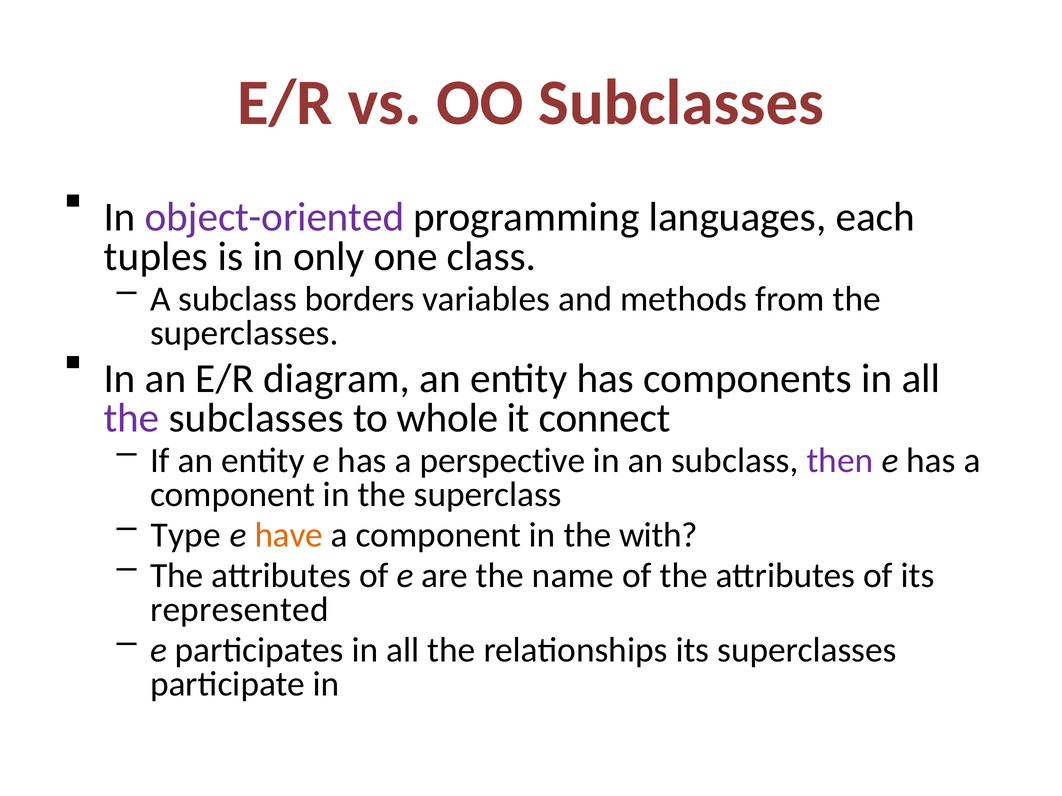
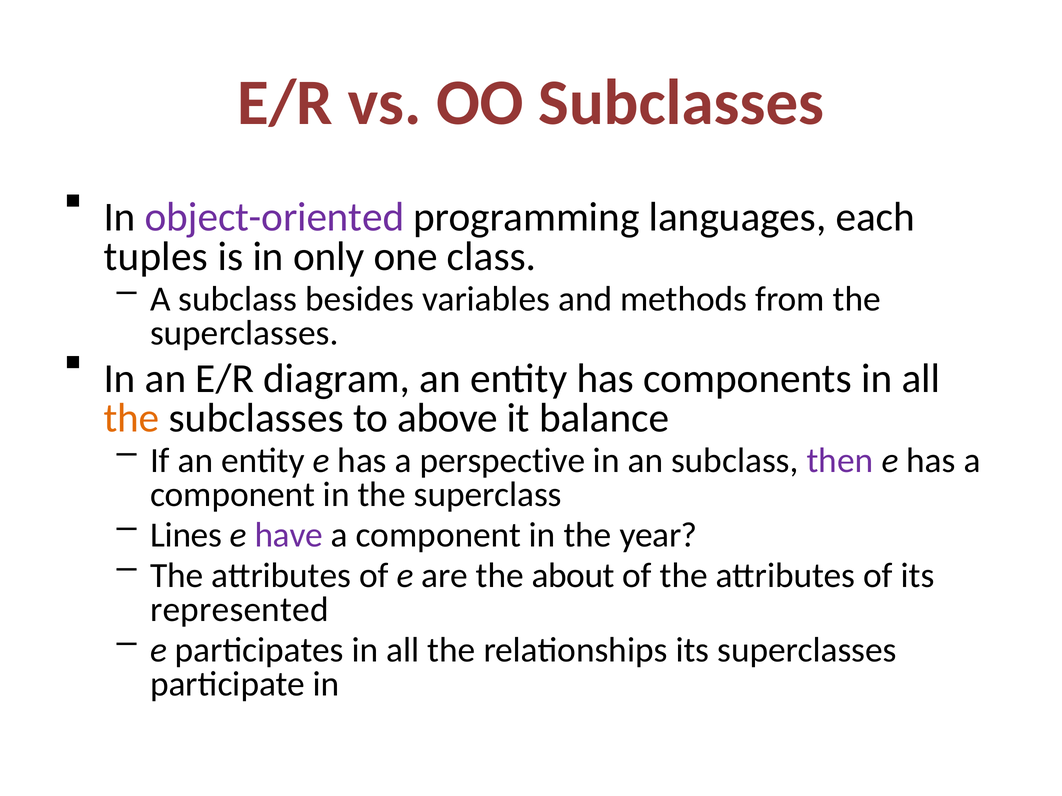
borders: borders -> besides
the at (132, 418) colour: purple -> orange
whole: whole -> above
connect: connect -> balance
Type: Type -> Lines
have colour: orange -> purple
with: with -> year
name: name -> about
